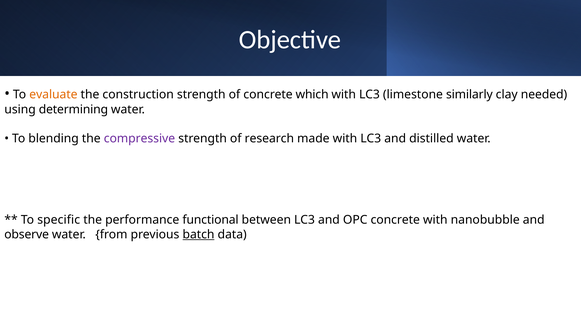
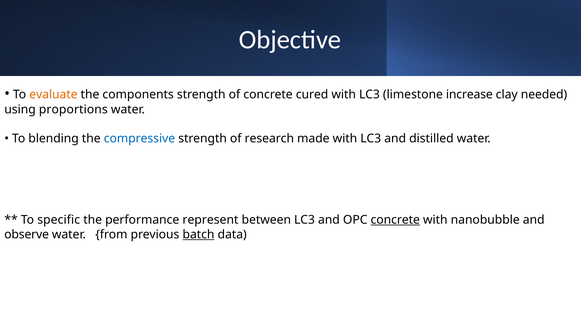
construction: construction -> components
which: which -> cured
similarly: similarly -> increase
determining: determining -> proportions
compressive colour: purple -> blue
functional: functional -> represent
concrete at (395, 220) underline: none -> present
